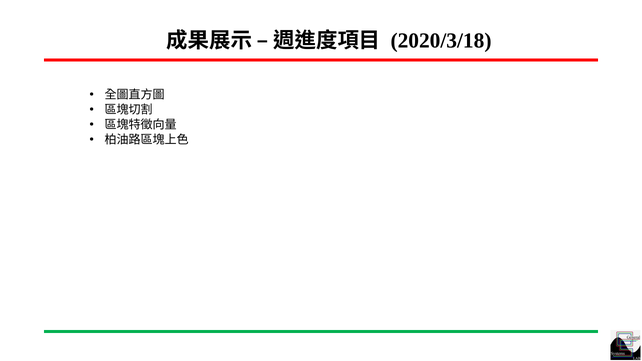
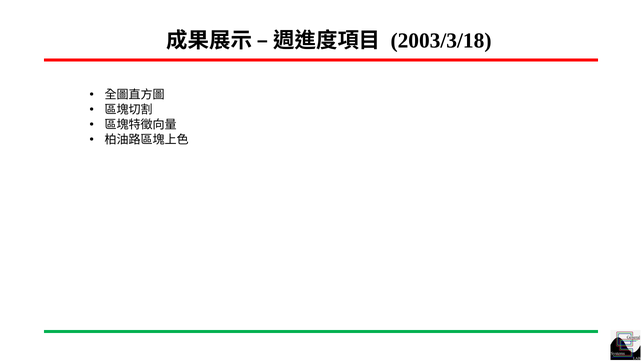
2020/3/18: 2020/3/18 -> 2003/3/18
